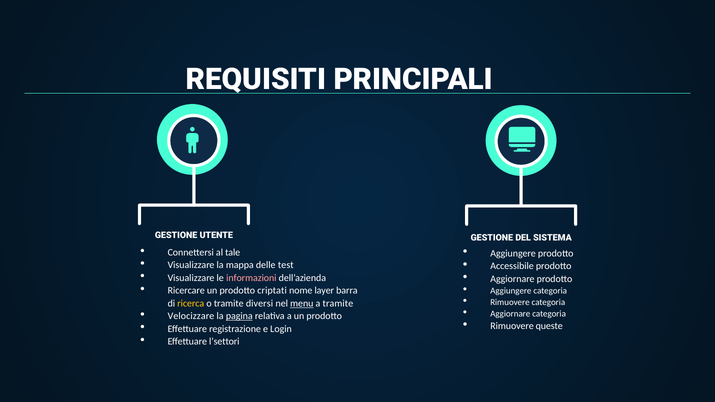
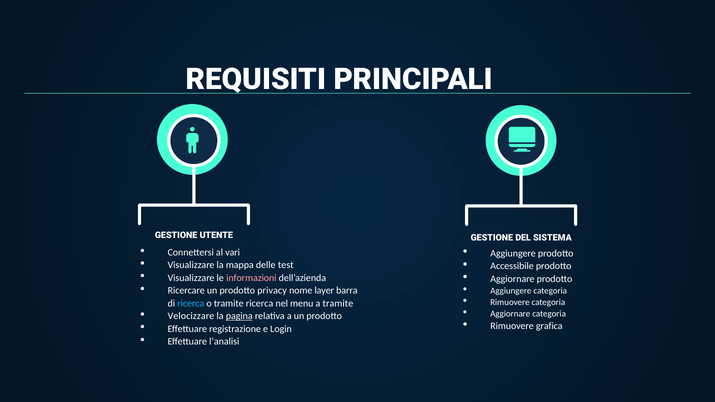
tale: tale -> vari
criptati: criptati -> privacy
ricerca at (191, 303) colour: yellow -> light blue
tramite diversi: diversi -> ricerca
menu underline: present -> none
queste: queste -> grafica
l’settori: l’settori -> l’analisi
